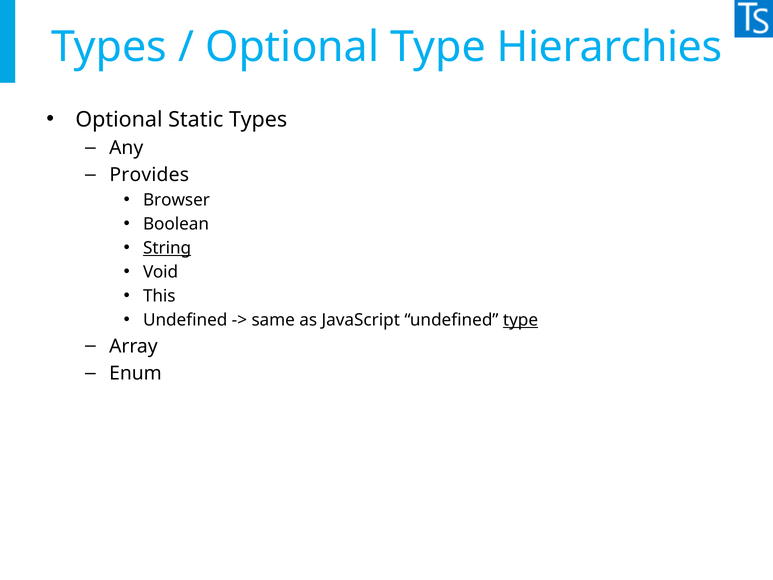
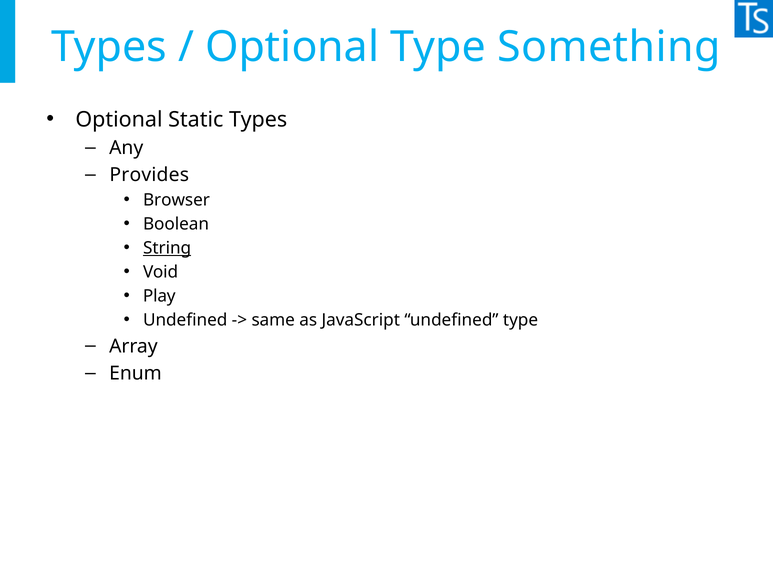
Hierarchies: Hierarchies -> Something
This: This -> Play
type at (521, 320) underline: present -> none
